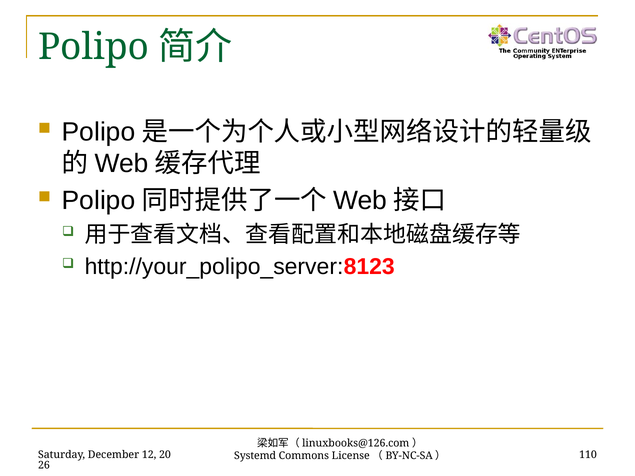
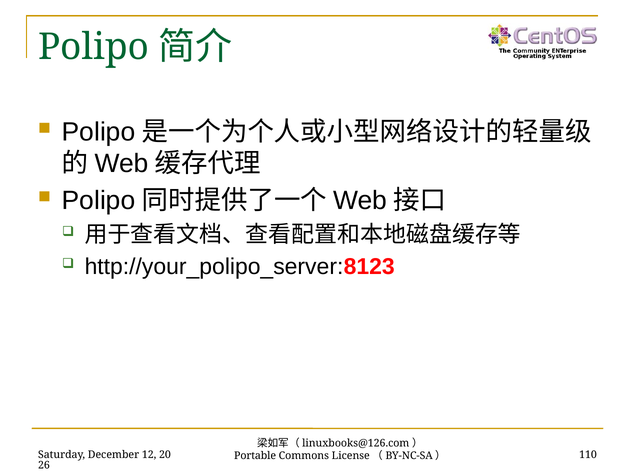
Systemd: Systemd -> Portable
